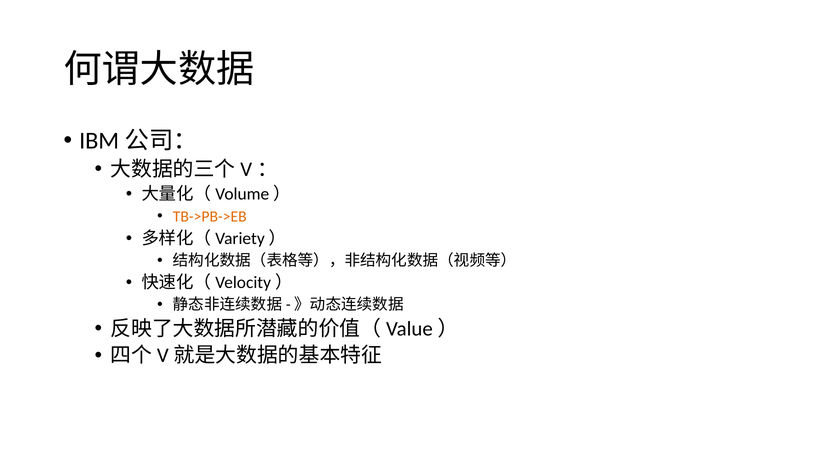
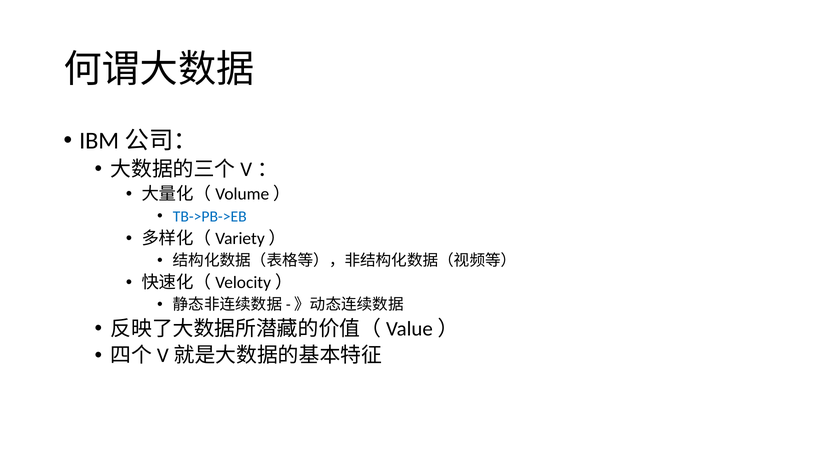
TB->PB->EB colour: orange -> blue
